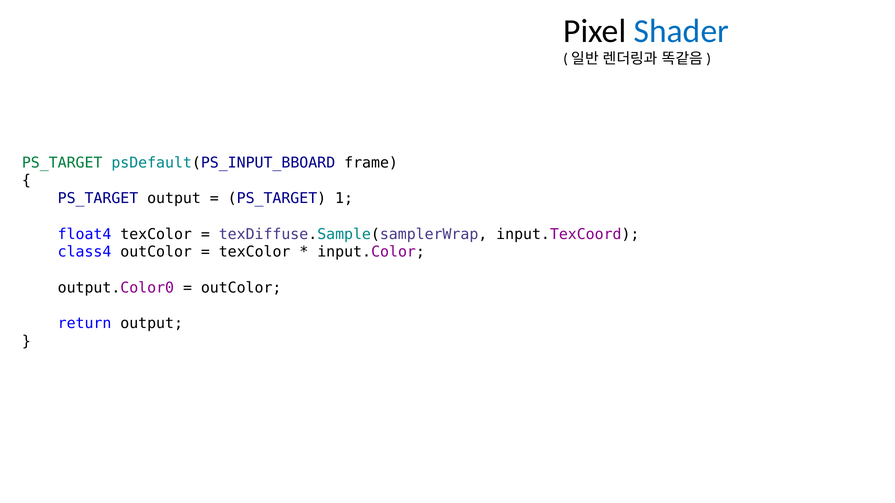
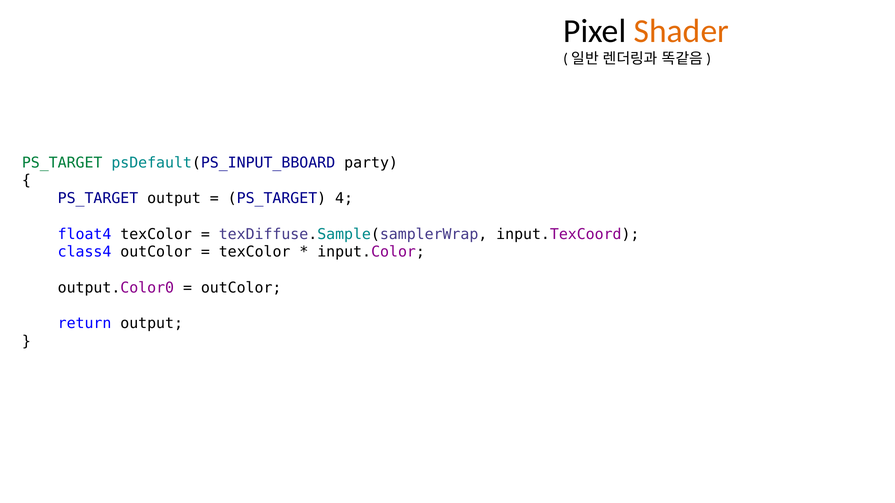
Shader colour: blue -> orange
frame: frame -> party
1: 1 -> 4
